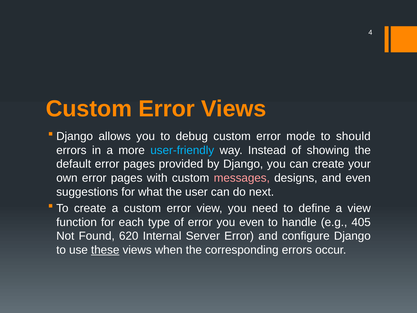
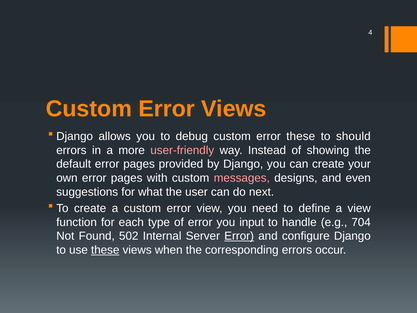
error mode: mode -> these
user-friendly colour: light blue -> pink
you even: even -> input
405: 405 -> 704
620: 620 -> 502
Error at (239, 236) underline: none -> present
